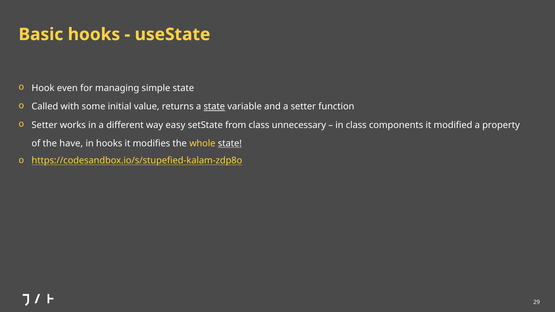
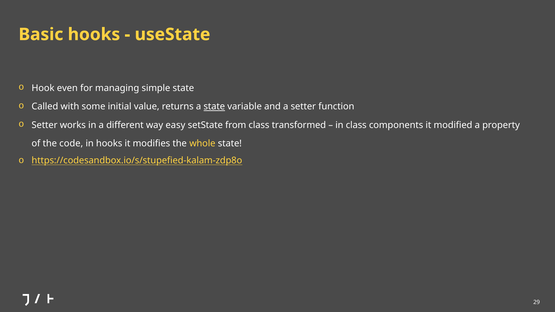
unnecessary: unnecessary -> transformed
have: have -> code
state at (230, 144) underline: present -> none
